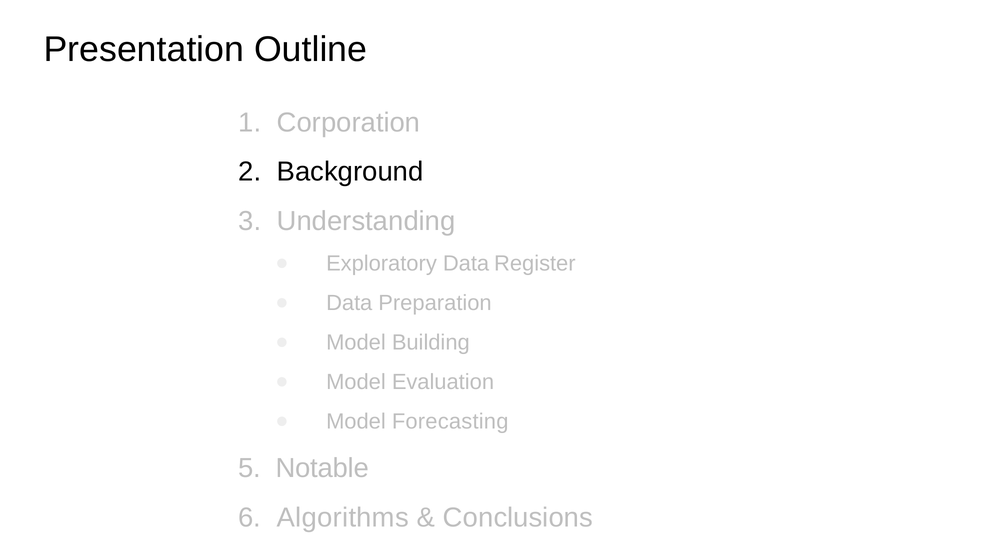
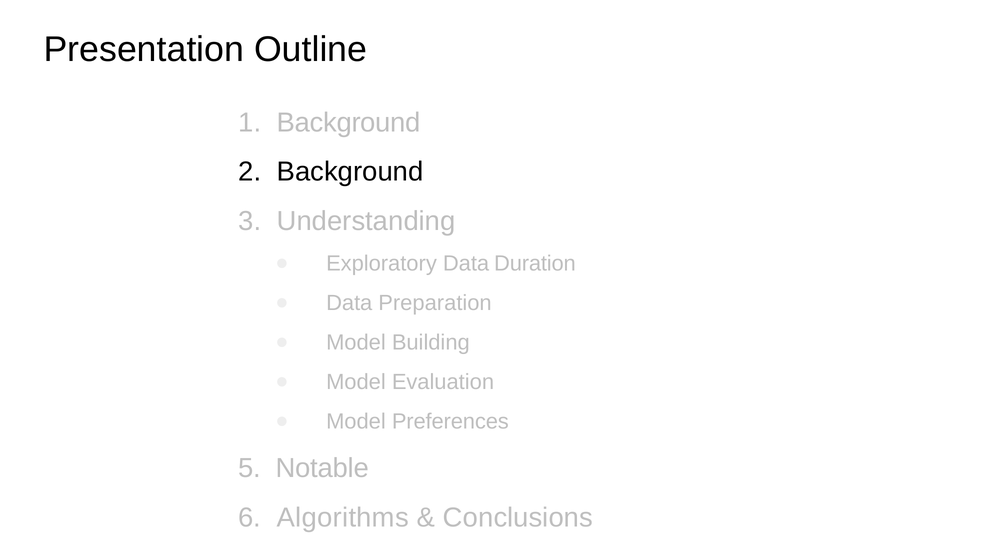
Corporation at (349, 123): Corporation -> Background
Register: Register -> Duration
Forecasting: Forecasting -> Preferences
